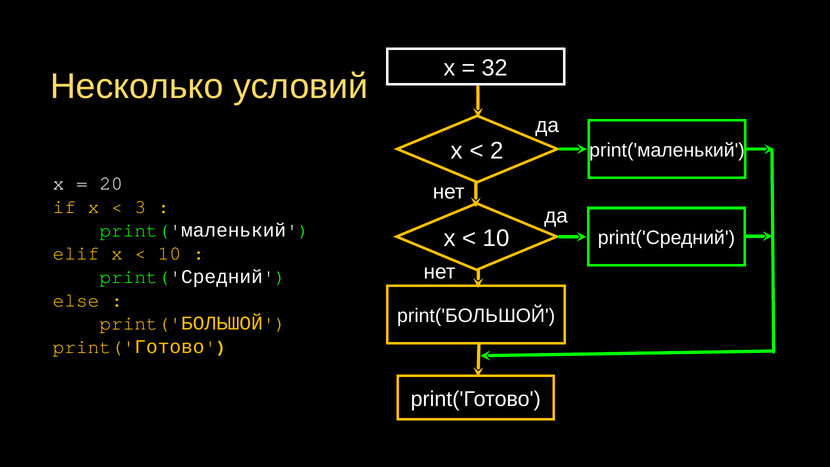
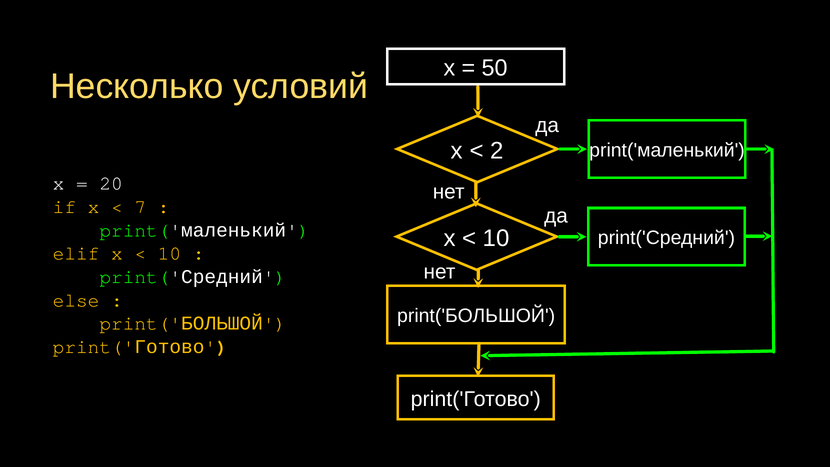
32: 32 -> 50
3: 3 -> 7
